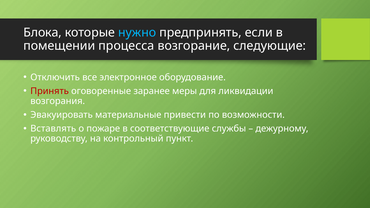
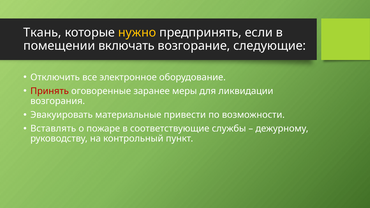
Блока: Блока -> Ткань
нужно colour: light blue -> yellow
процесса: процесса -> включать
